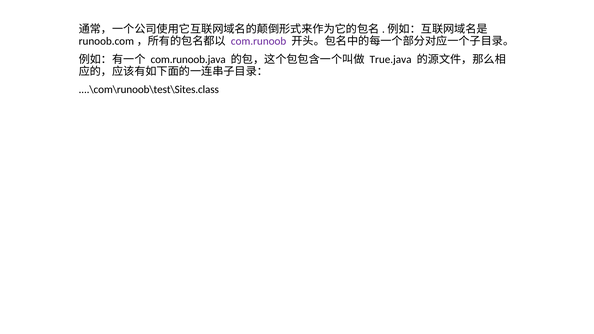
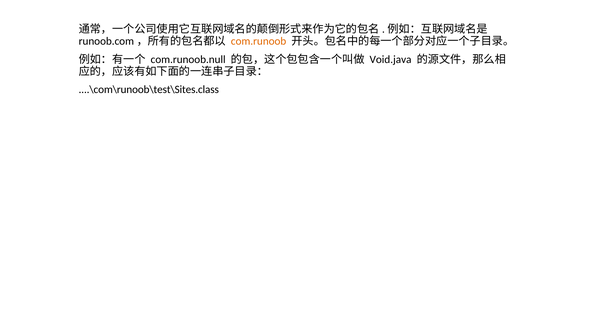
com.runoob colour: purple -> orange
com.runoob.java: com.runoob.java -> com.runoob.null
True.java: True.java -> Void.java
